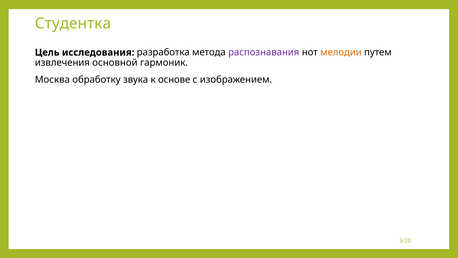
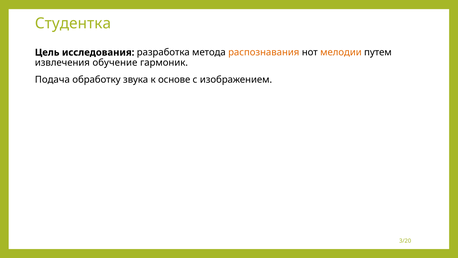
распознавания colour: purple -> orange
основной: основной -> обучение
Москва: Москва -> Подача
